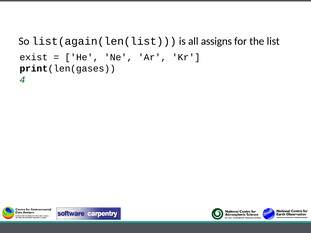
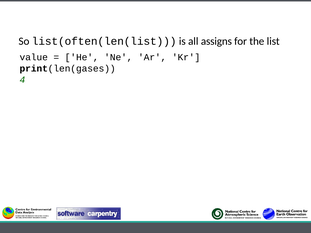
list(again(len(list: list(again(len(list -> list(often(len(list
exist: exist -> value
